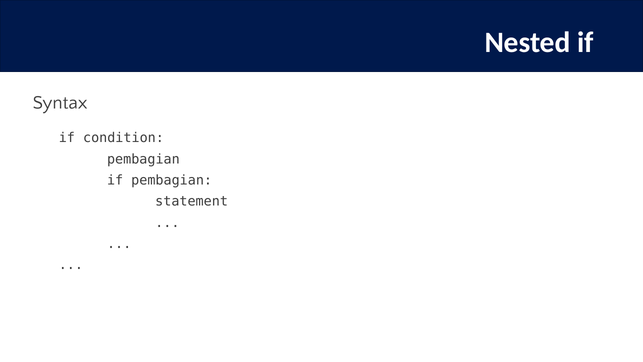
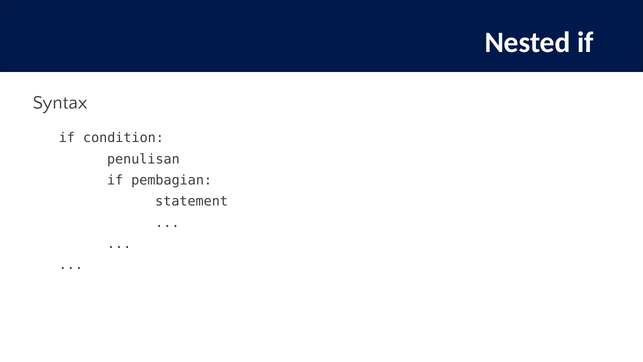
pembagian at (143, 159): pembagian -> penulisan
